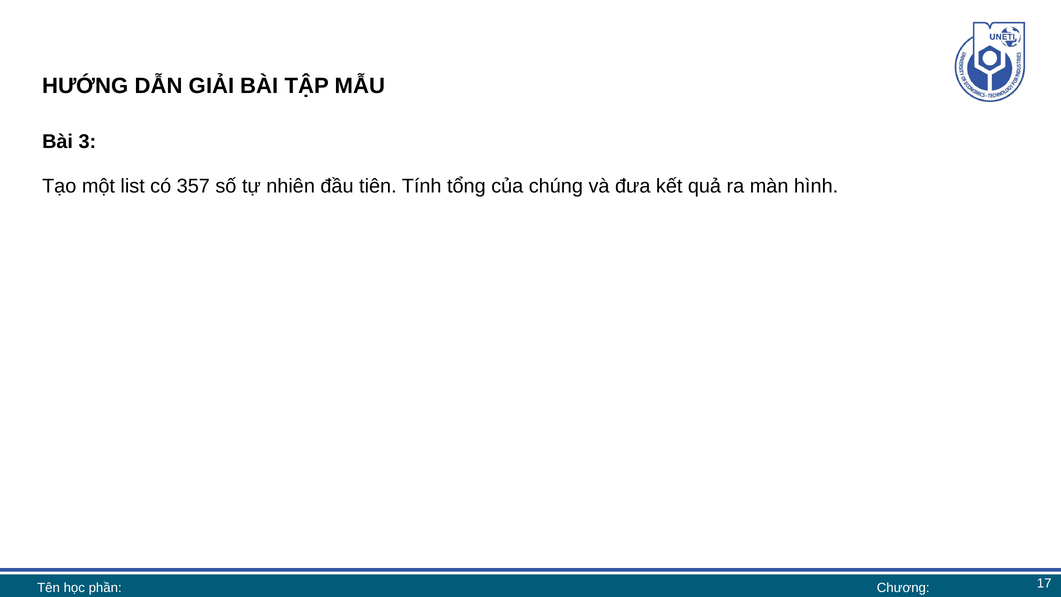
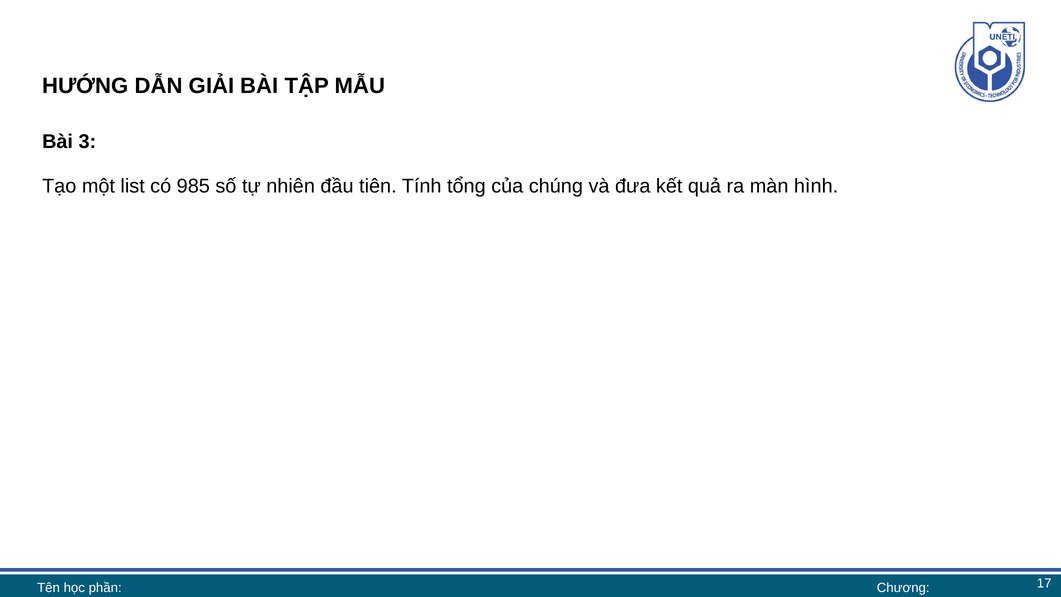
357: 357 -> 985
